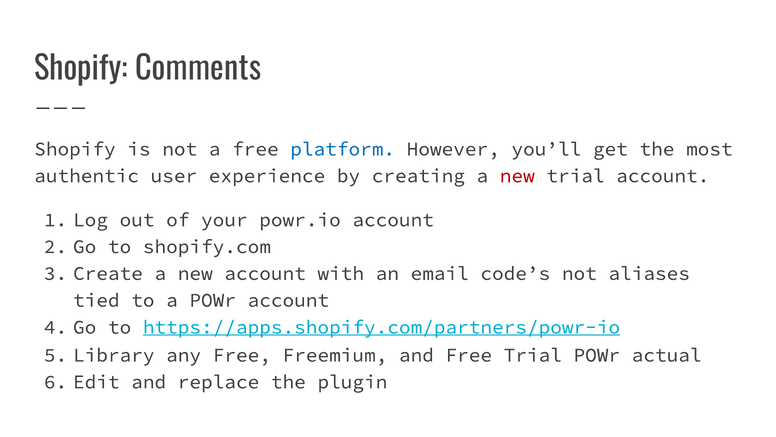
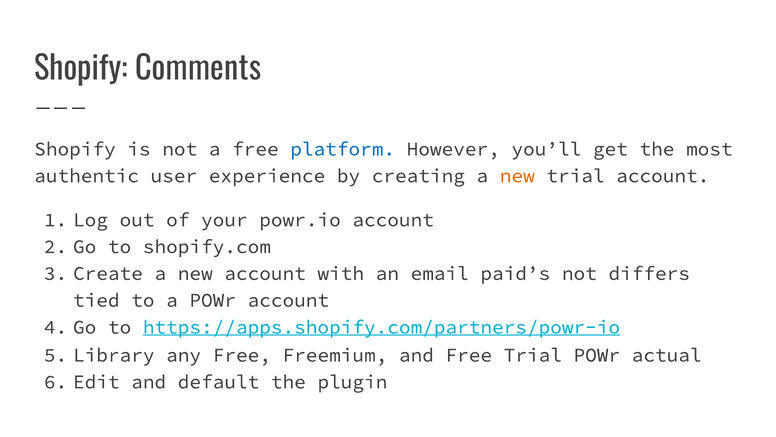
new at (517, 176) colour: red -> orange
code’s: code’s -> paid’s
aliases: aliases -> differs
replace: replace -> default
